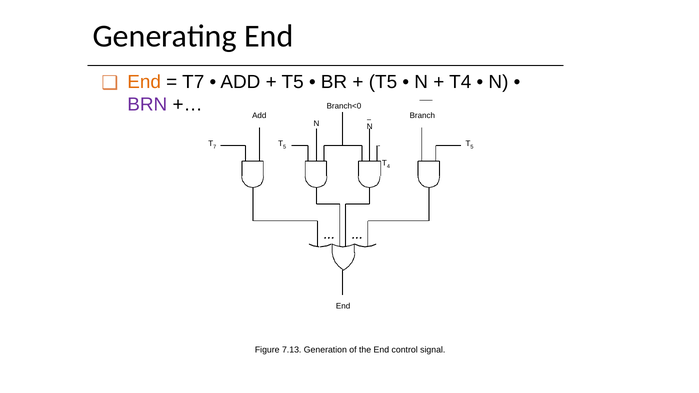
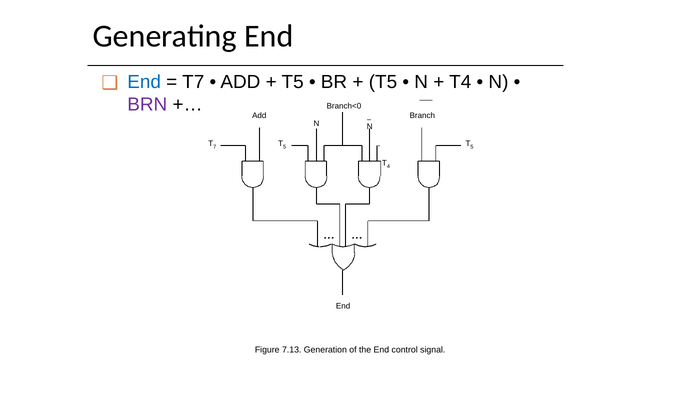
End at (144, 82) colour: orange -> blue
